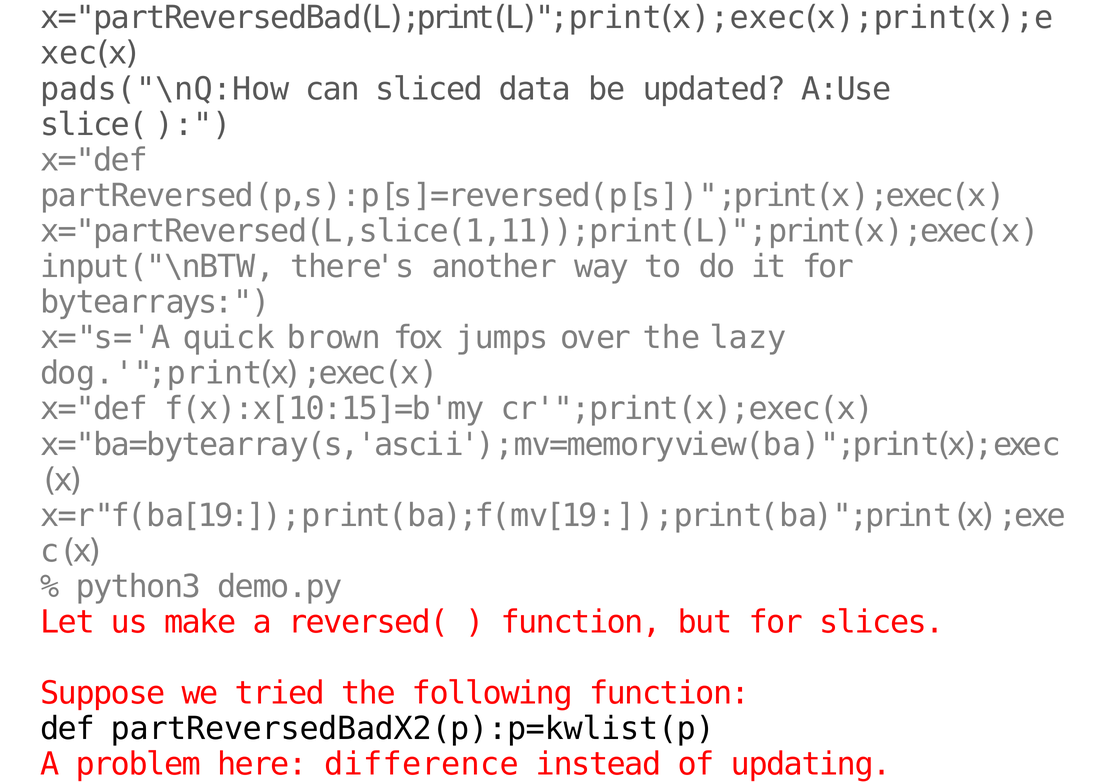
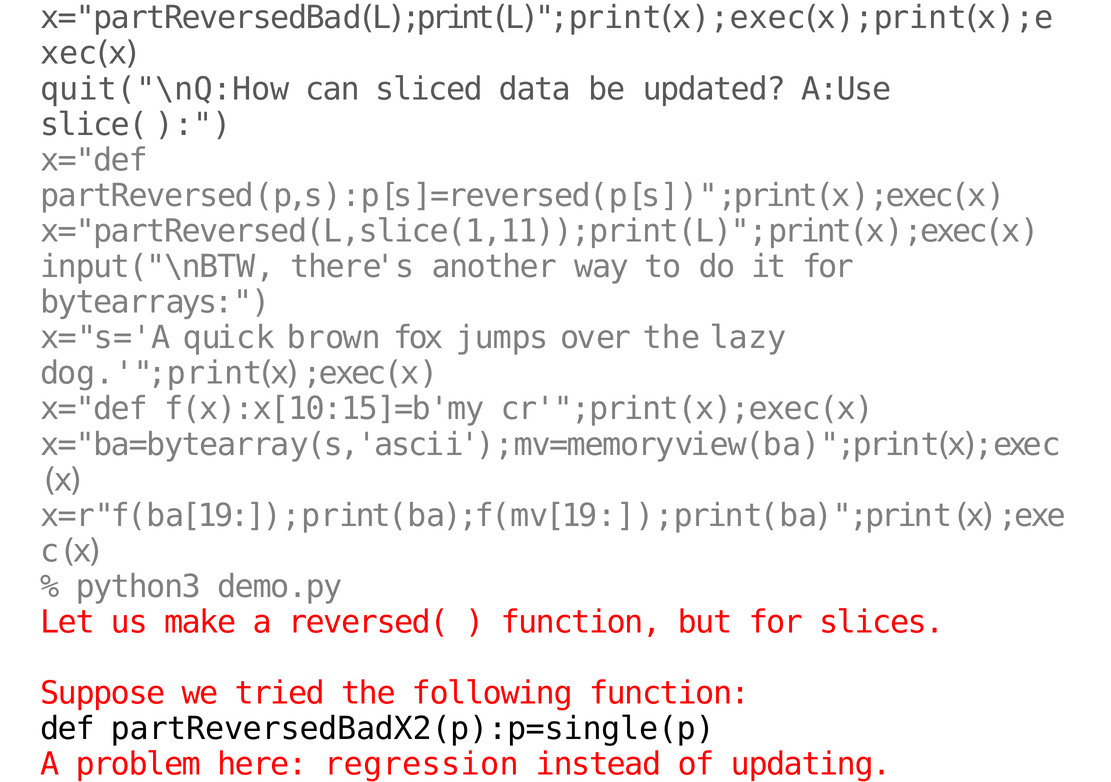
pads("\nQ:How: pads("\nQ:How -> quit("\nQ:How
partReversedBadX2(p):p=kwlist(p: partReversedBadX2(p):p=kwlist(p -> partReversedBadX2(p):p=single(p
difference: difference -> regression
